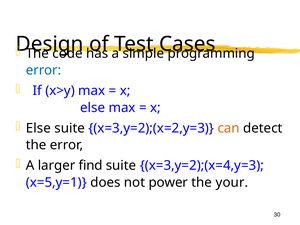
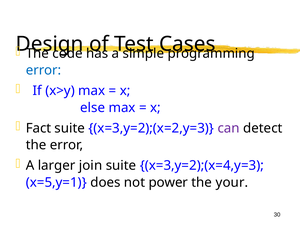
Else at (38, 128): Else -> Fact
can colour: orange -> purple
find: find -> join
